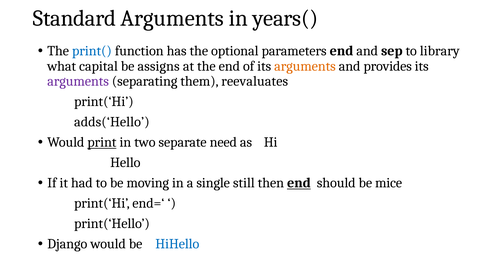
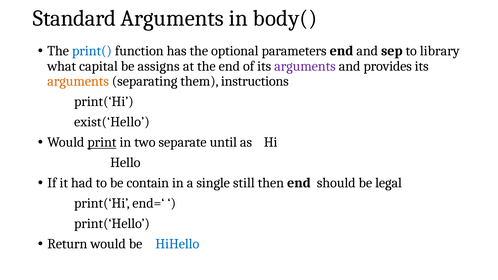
years(: years( -> body(
arguments at (305, 66) colour: orange -> purple
arguments at (78, 81) colour: purple -> orange
reevaluates: reevaluates -> instructions
adds(‘Hello: adds(‘Hello -> exist(‘Hello
need: need -> until
moving: moving -> contain
end at (299, 183) underline: present -> none
mice: mice -> legal
Django: Django -> Return
